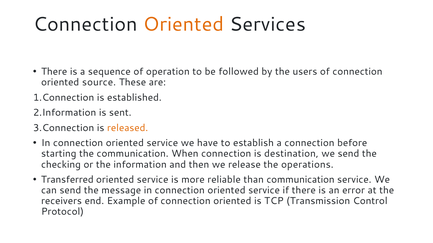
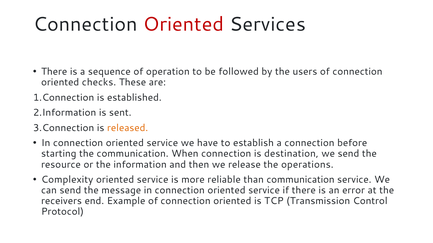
Oriented at (183, 24) colour: orange -> red
source: source -> checks
checking: checking -> resource
Transferred: Transferred -> Complexity
